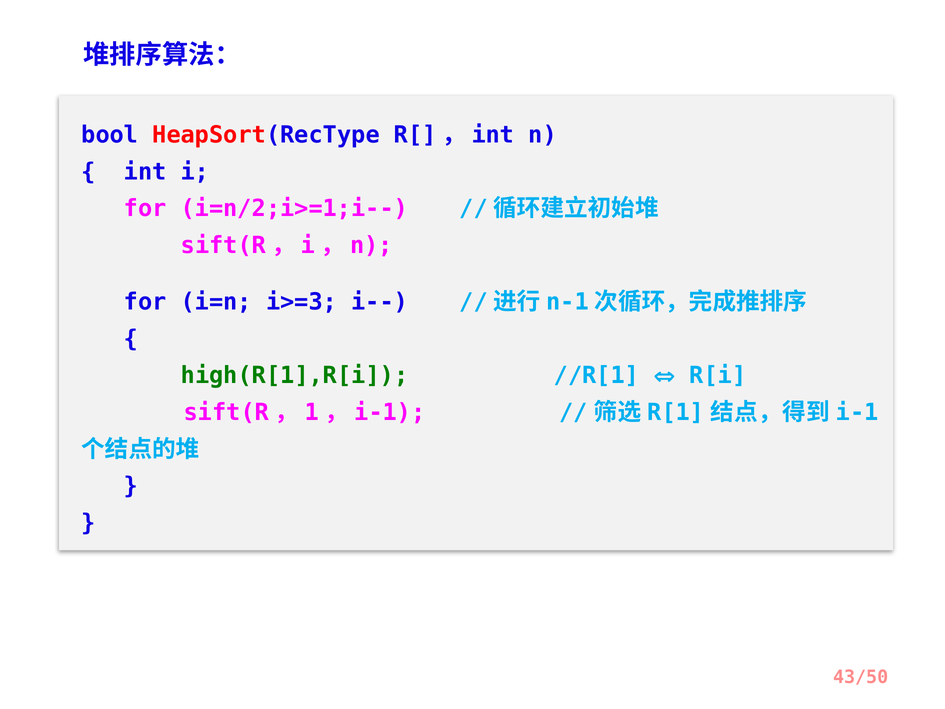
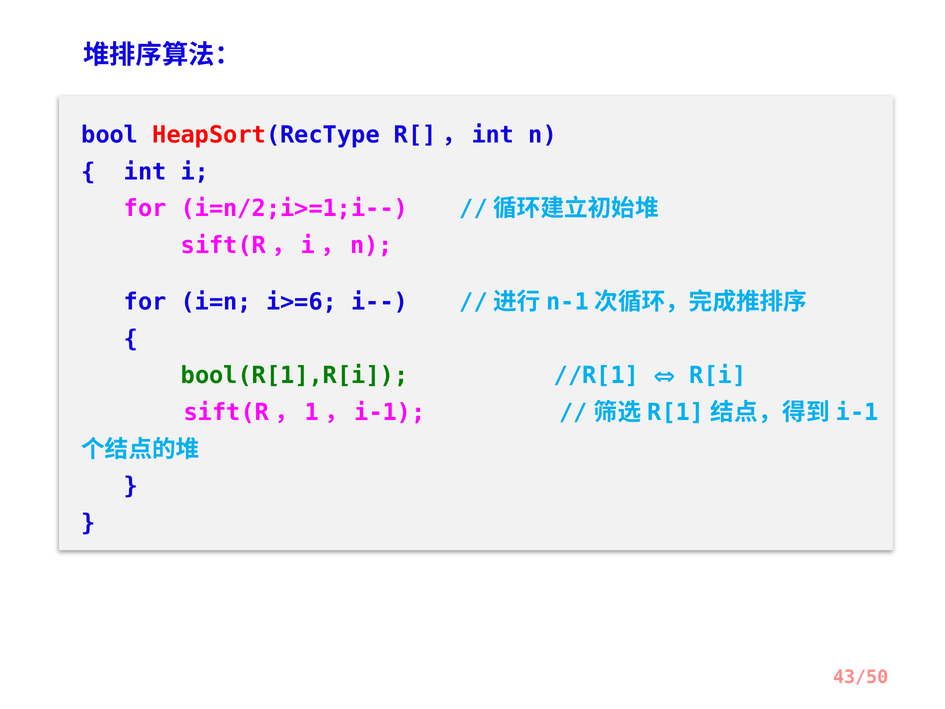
i>=3: i>=3 -> i>=6
high(R[1],R[i: high(R[1],R[i -> bool(R[1],R[i
